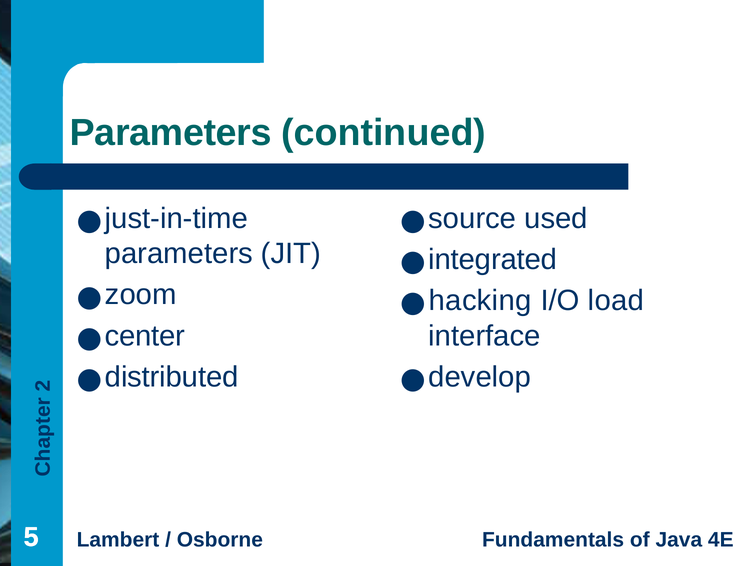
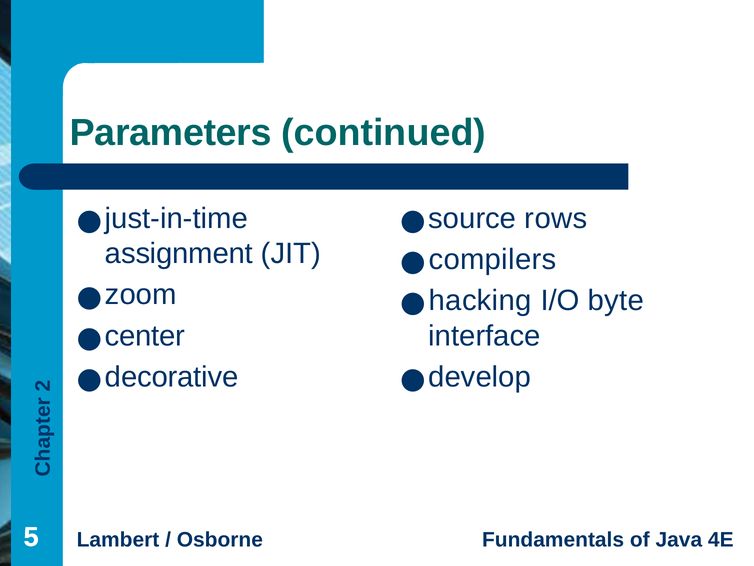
used: used -> rows
parameters at (179, 253): parameters -> assignment
integrated: integrated -> compilers
load: load -> byte
distributed: distributed -> decorative
